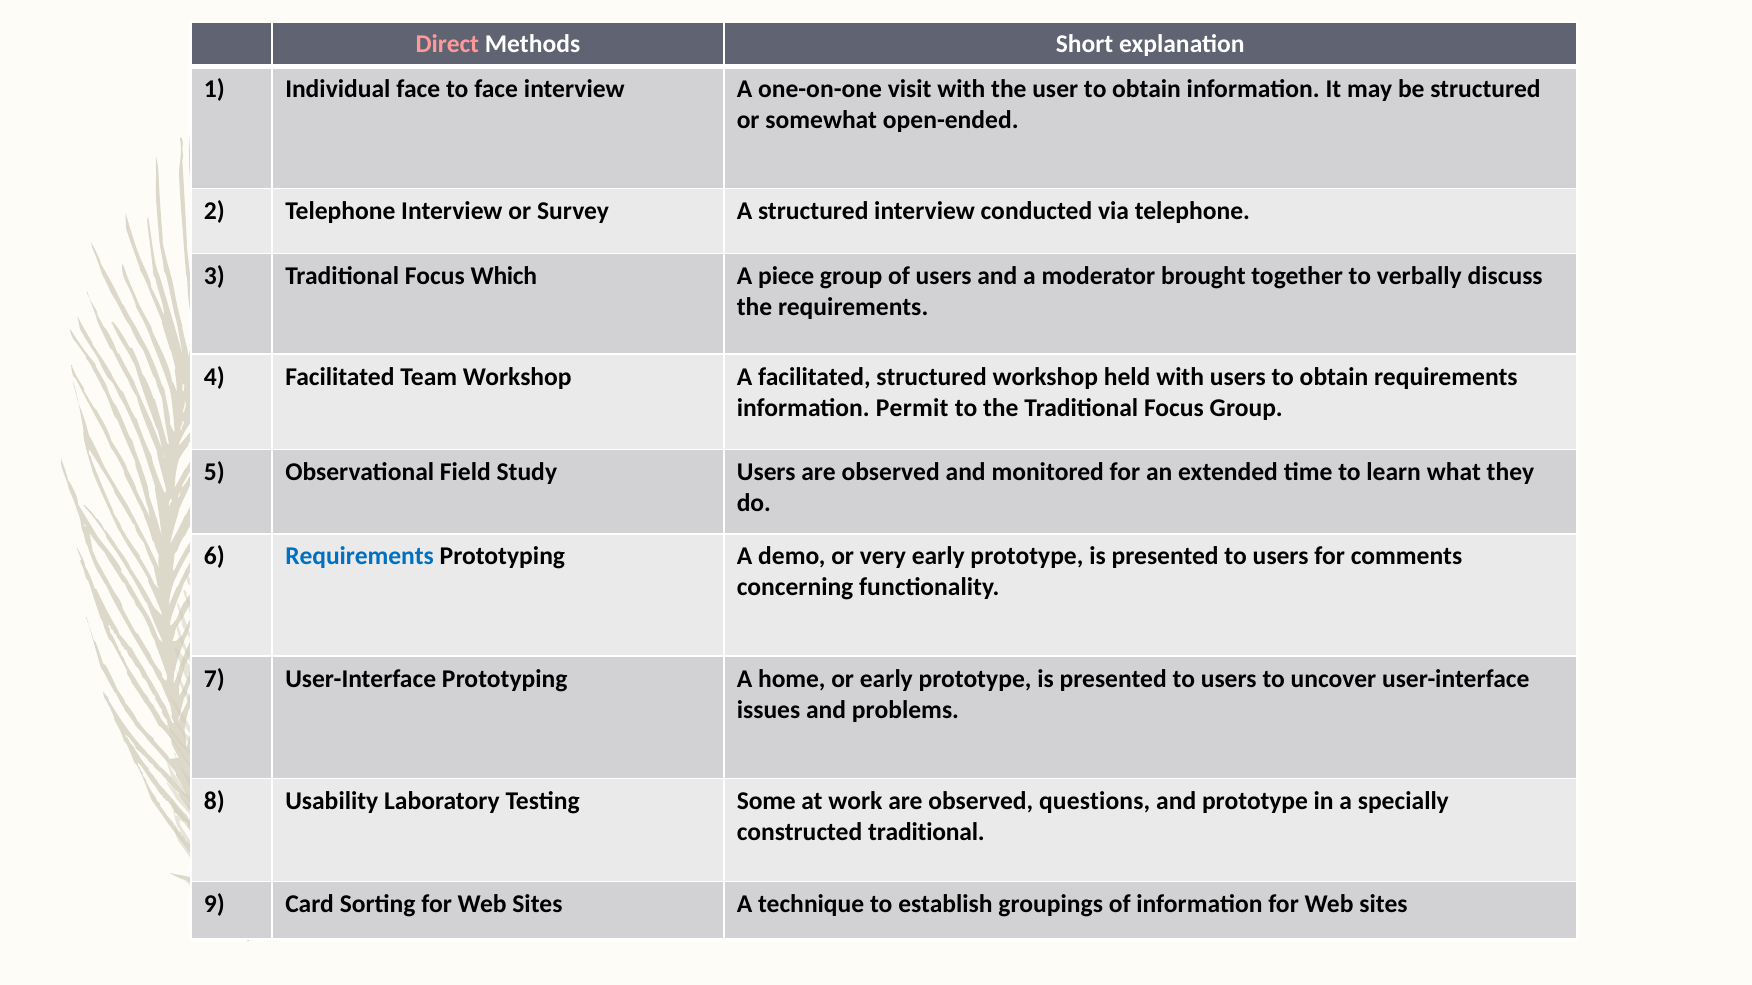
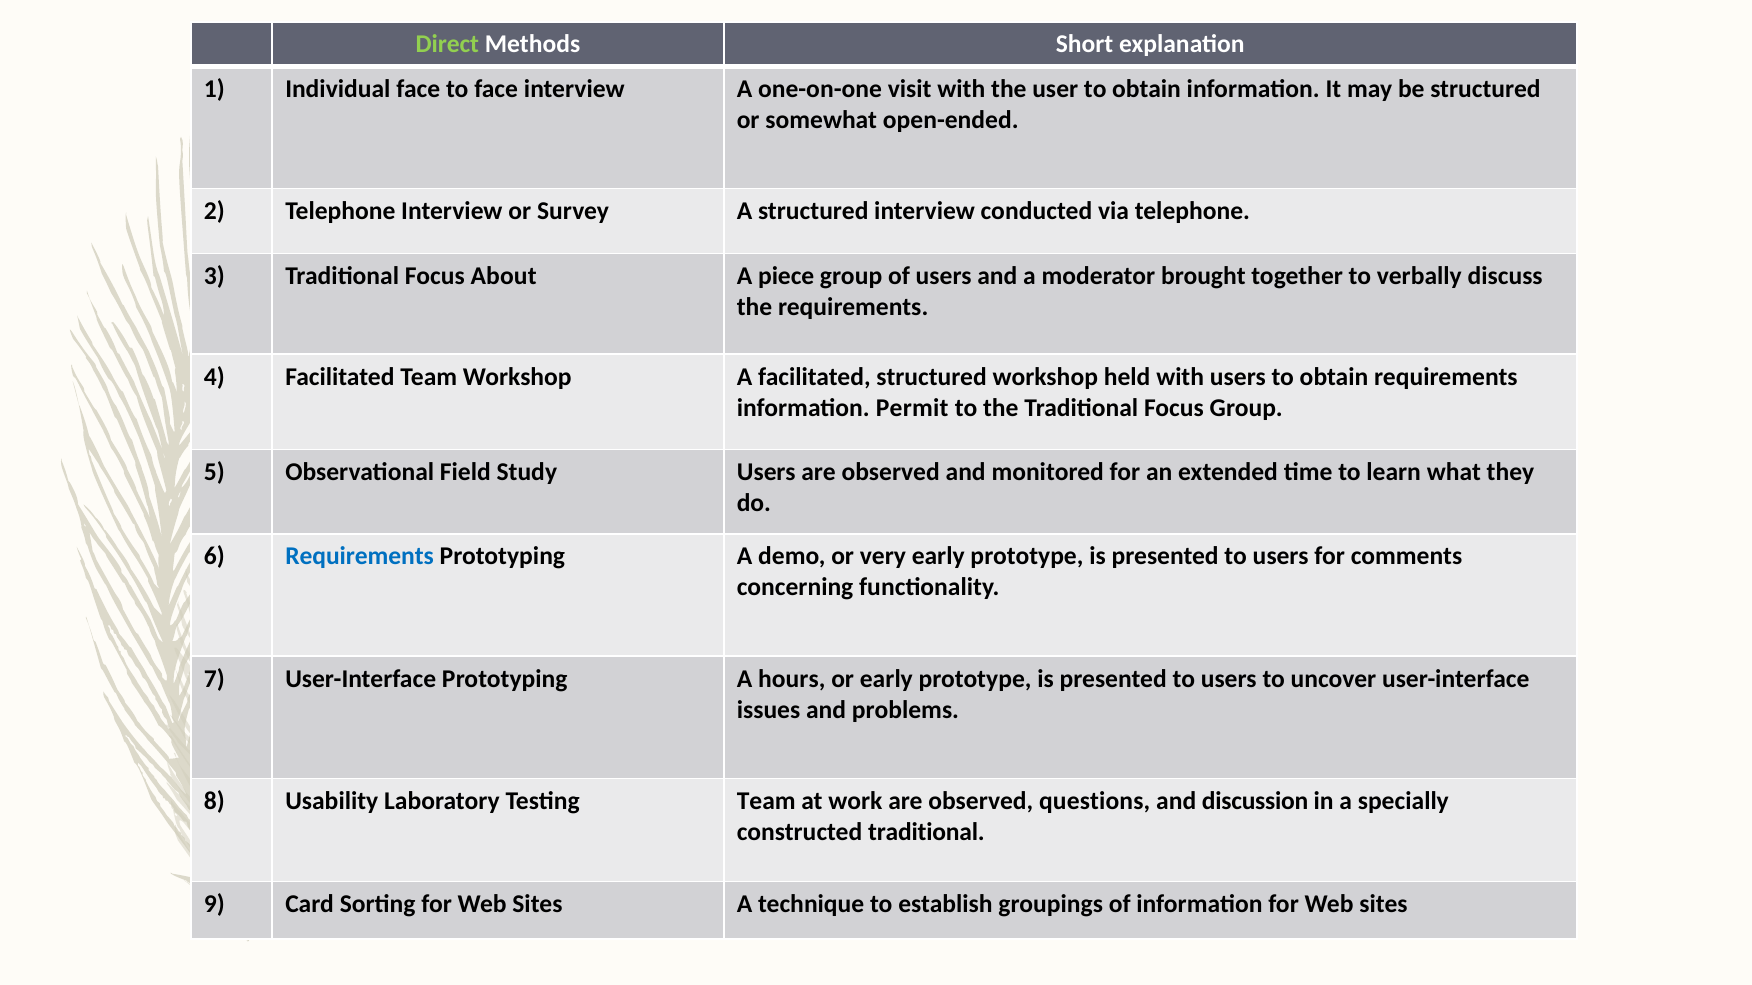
Direct colour: pink -> light green
Which: Which -> About
home: home -> hours
Testing Some: Some -> Team
and prototype: prototype -> discussion
